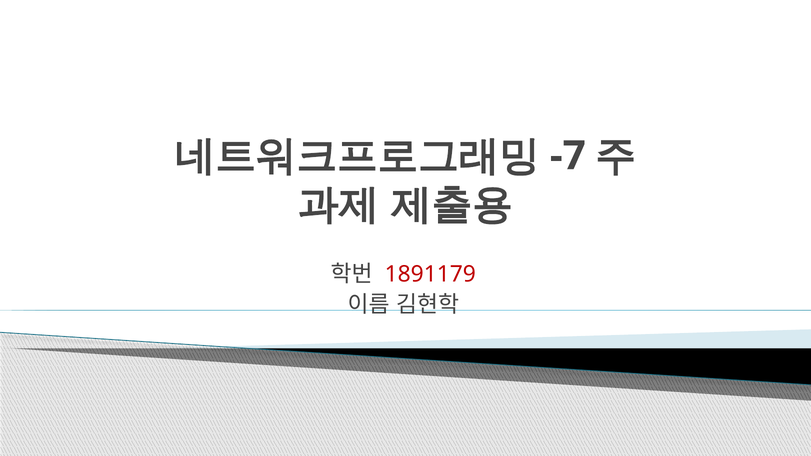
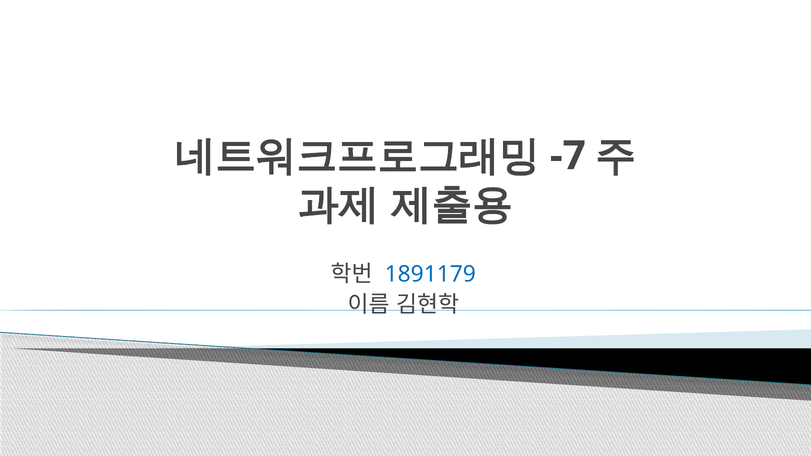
1891179 colour: red -> blue
